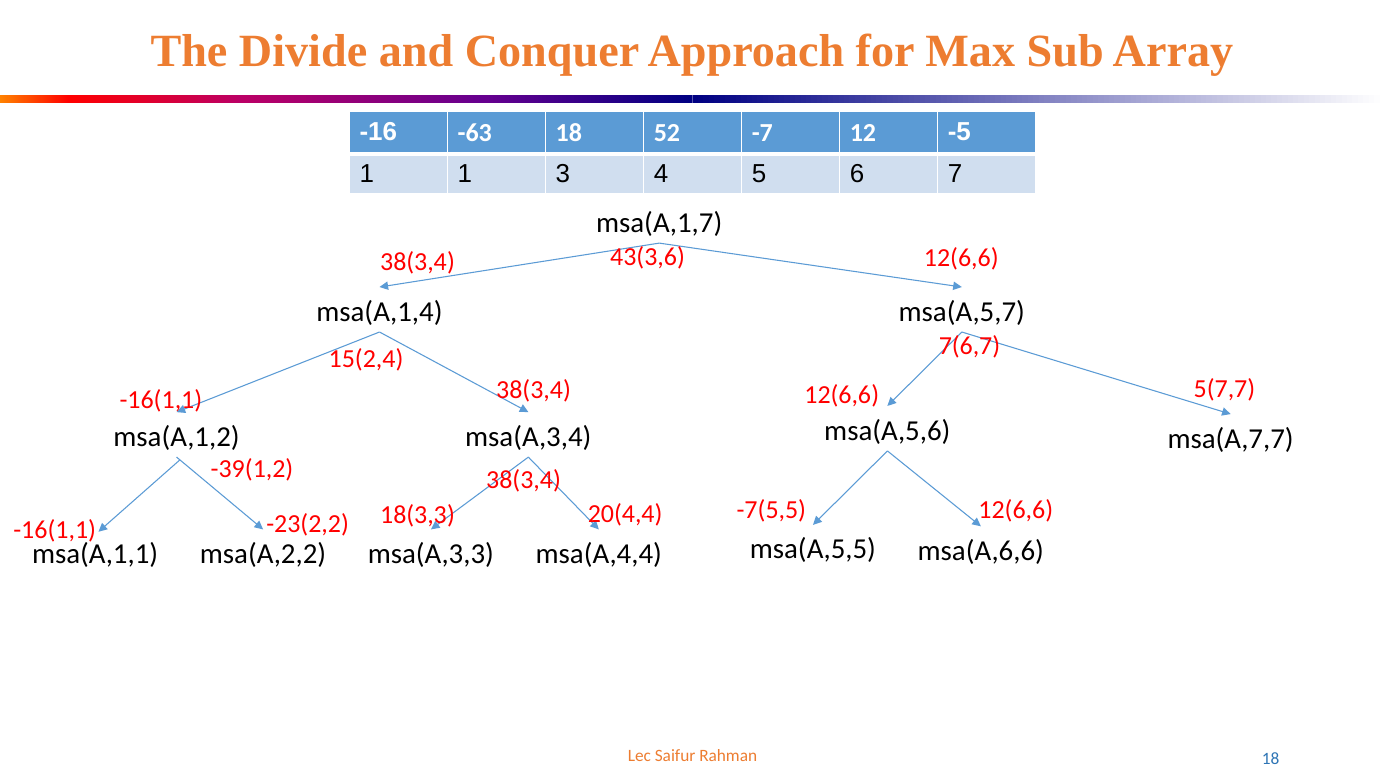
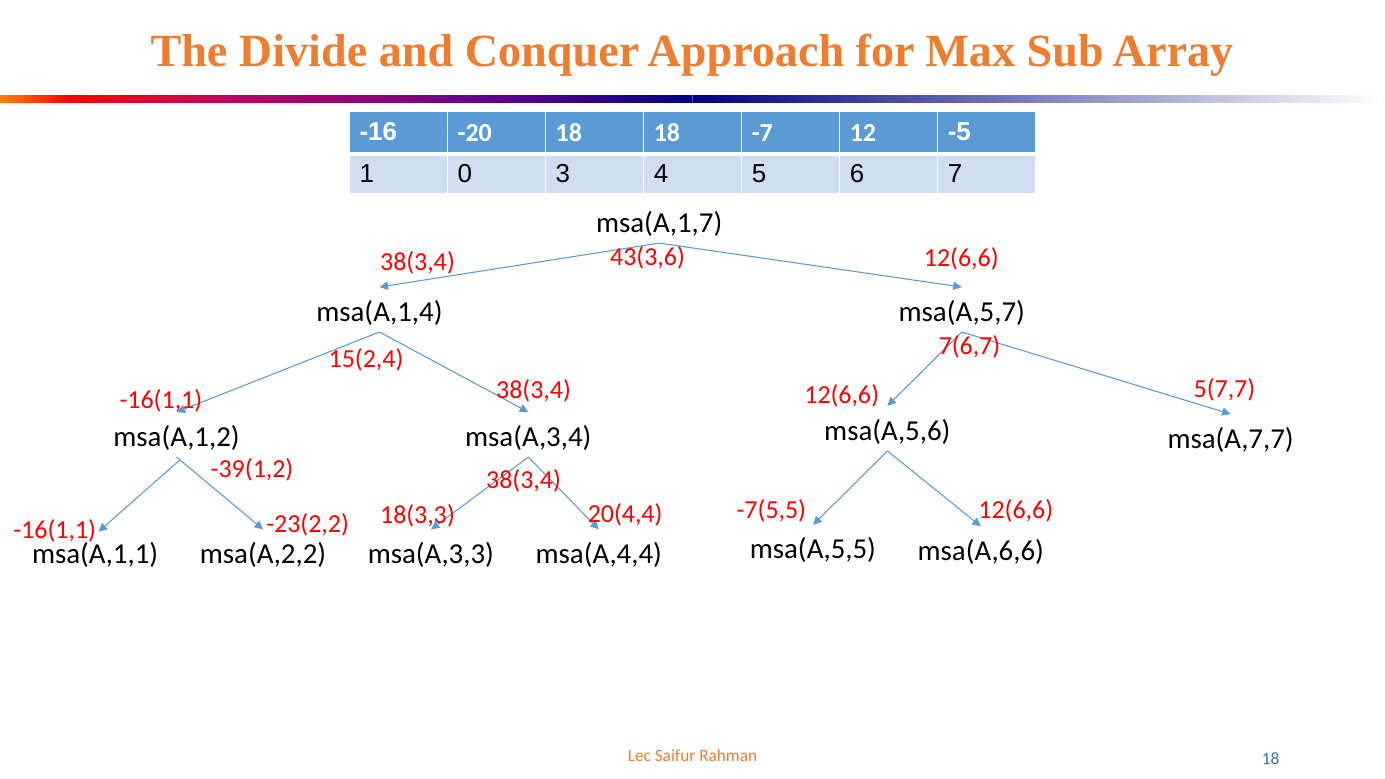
-63: -63 -> -20
18 52: 52 -> 18
1 1: 1 -> 0
